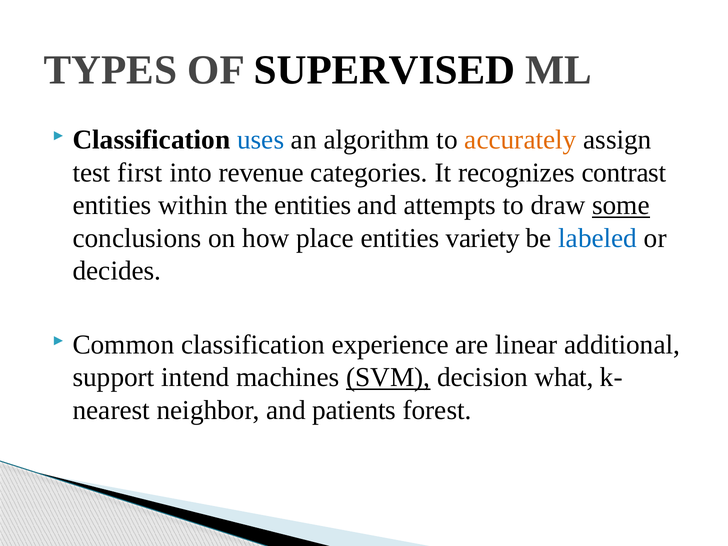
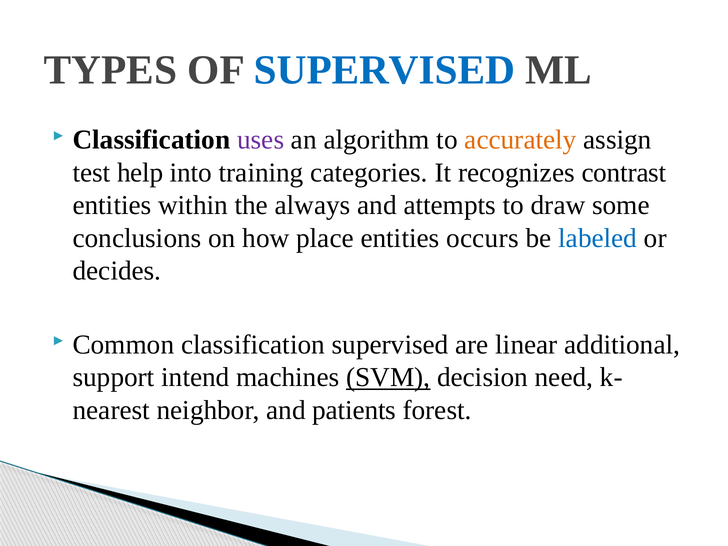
SUPERVISED at (384, 70) colour: black -> blue
uses colour: blue -> purple
first: first -> help
revenue: revenue -> training
the entities: entities -> always
some underline: present -> none
variety: variety -> occurs
classification experience: experience -> supervised
what: what -> need
